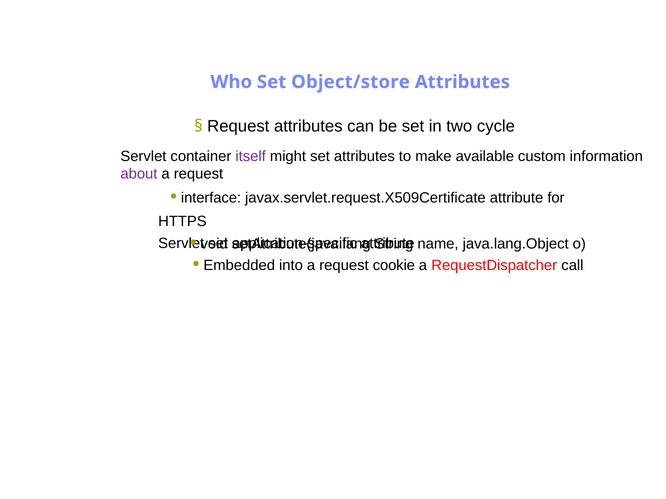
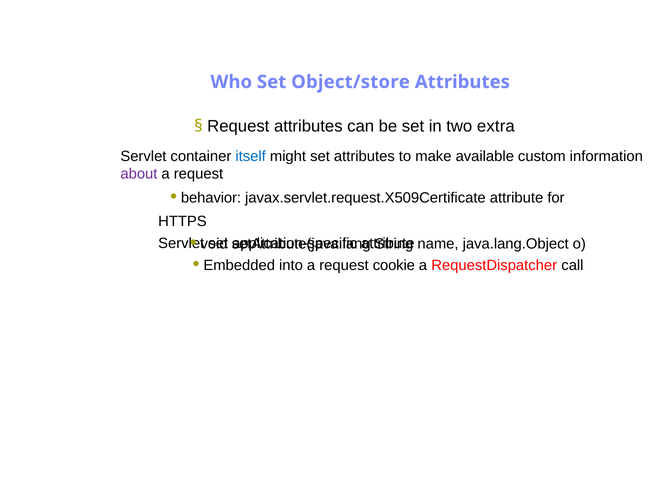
cycle: cycle -> extra
itself colour: purple -> blue
interface: interface -> behavior
